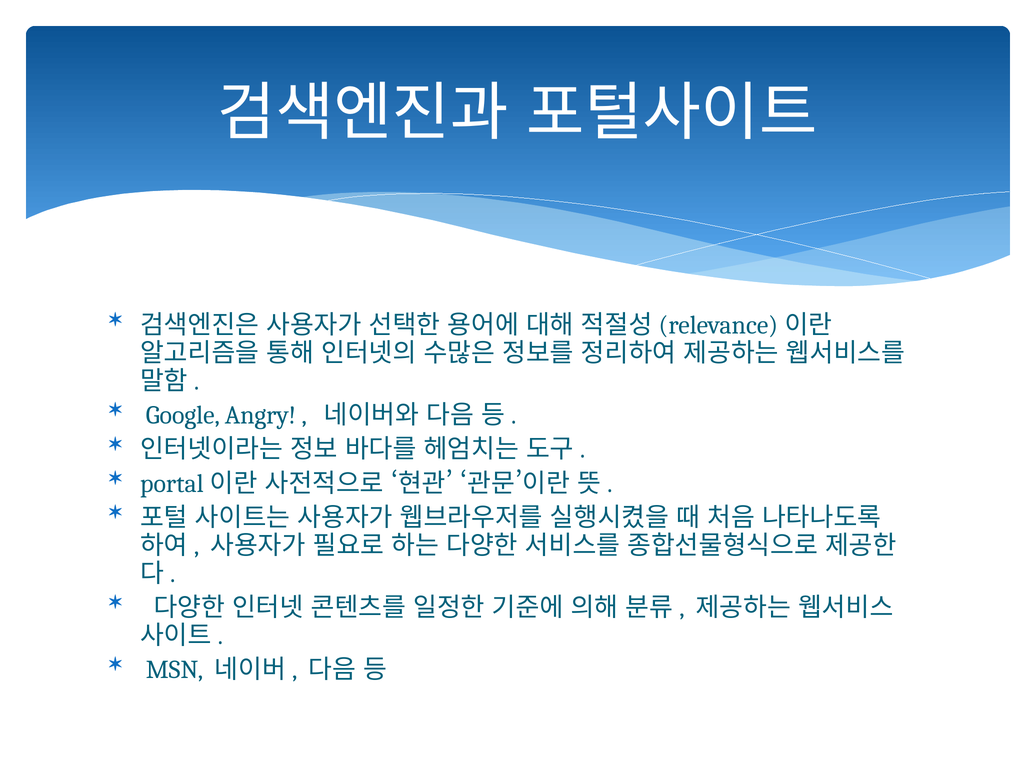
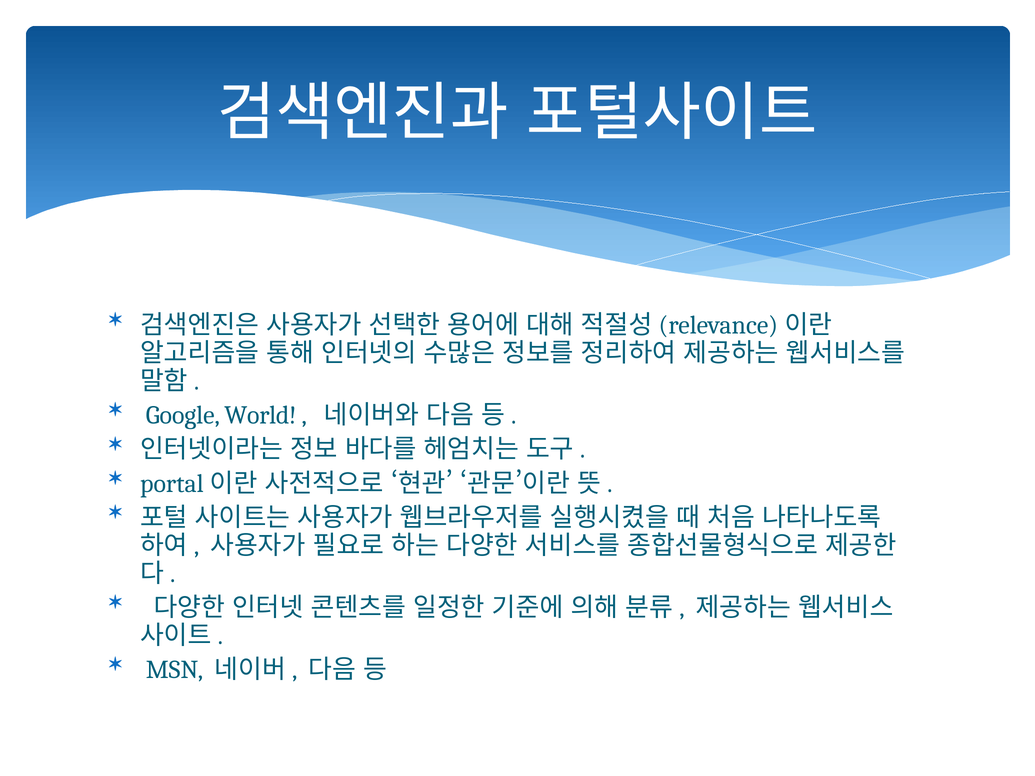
Angry: Angry -> World
